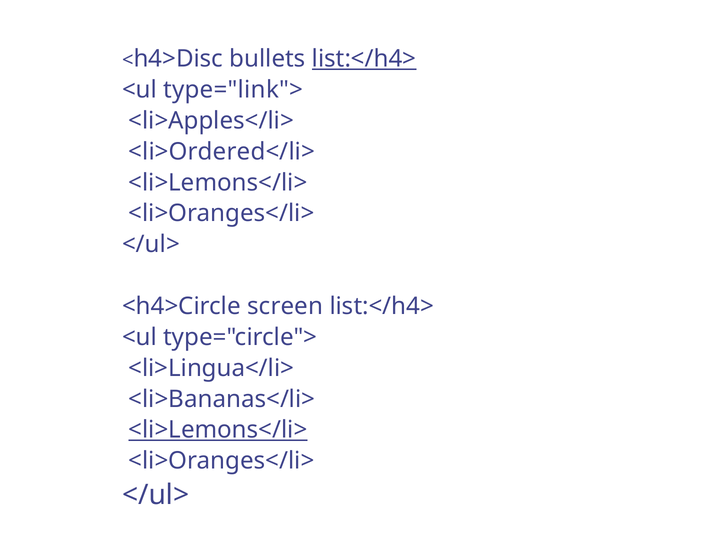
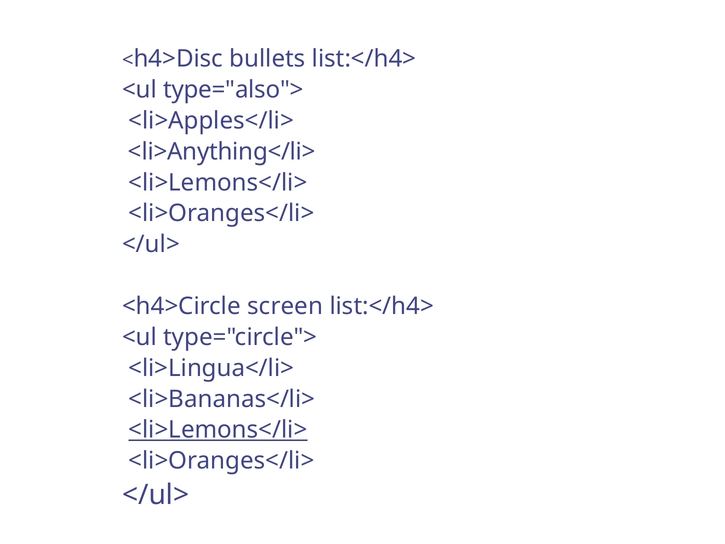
list:</h4> at (364, 59) underline: present -> none
type="link">: type="link"> -> type="also">
<li>Ordered</li>: <li>Ordered</li> -> <li>Anything</li>
